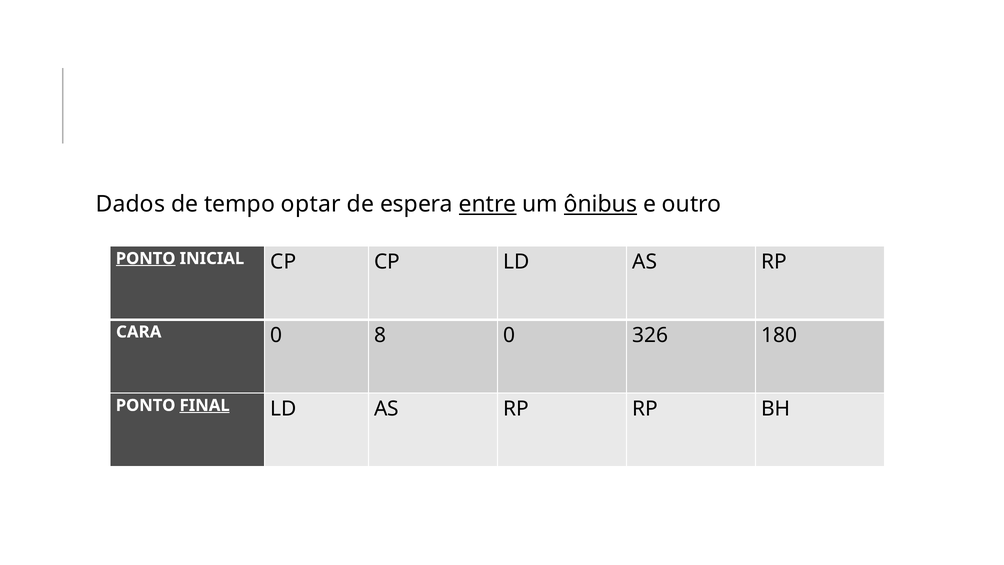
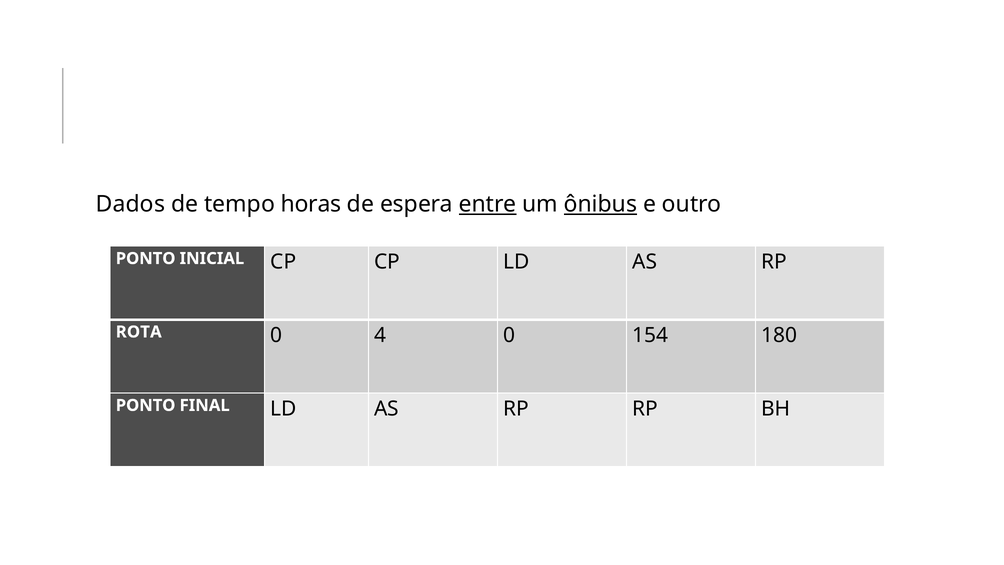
optar: optar -> horas
PONTO at (146, 258) underline: present -> none
CARA: CARA -> ROTA
8: 8 -> 4
326: 326 -> 154
FINAL underline: present -> none
